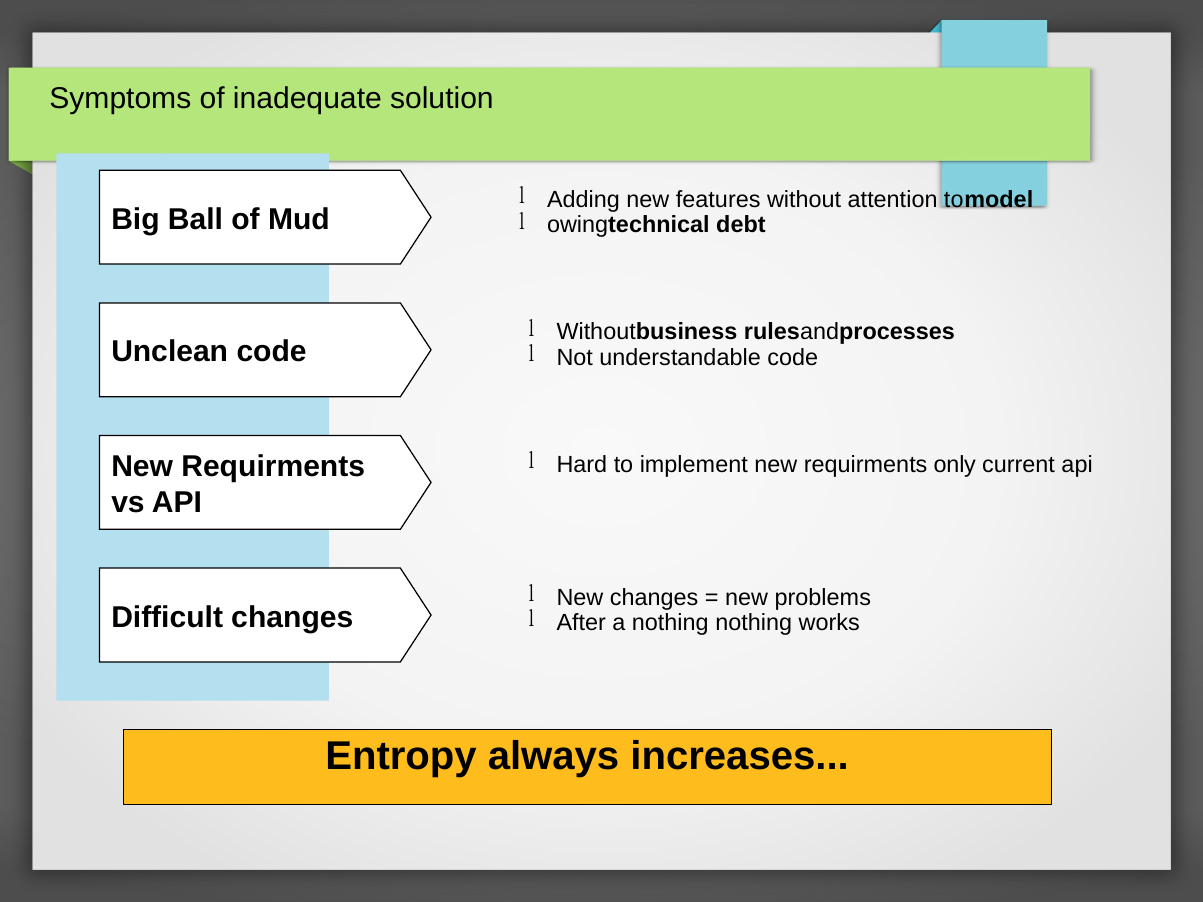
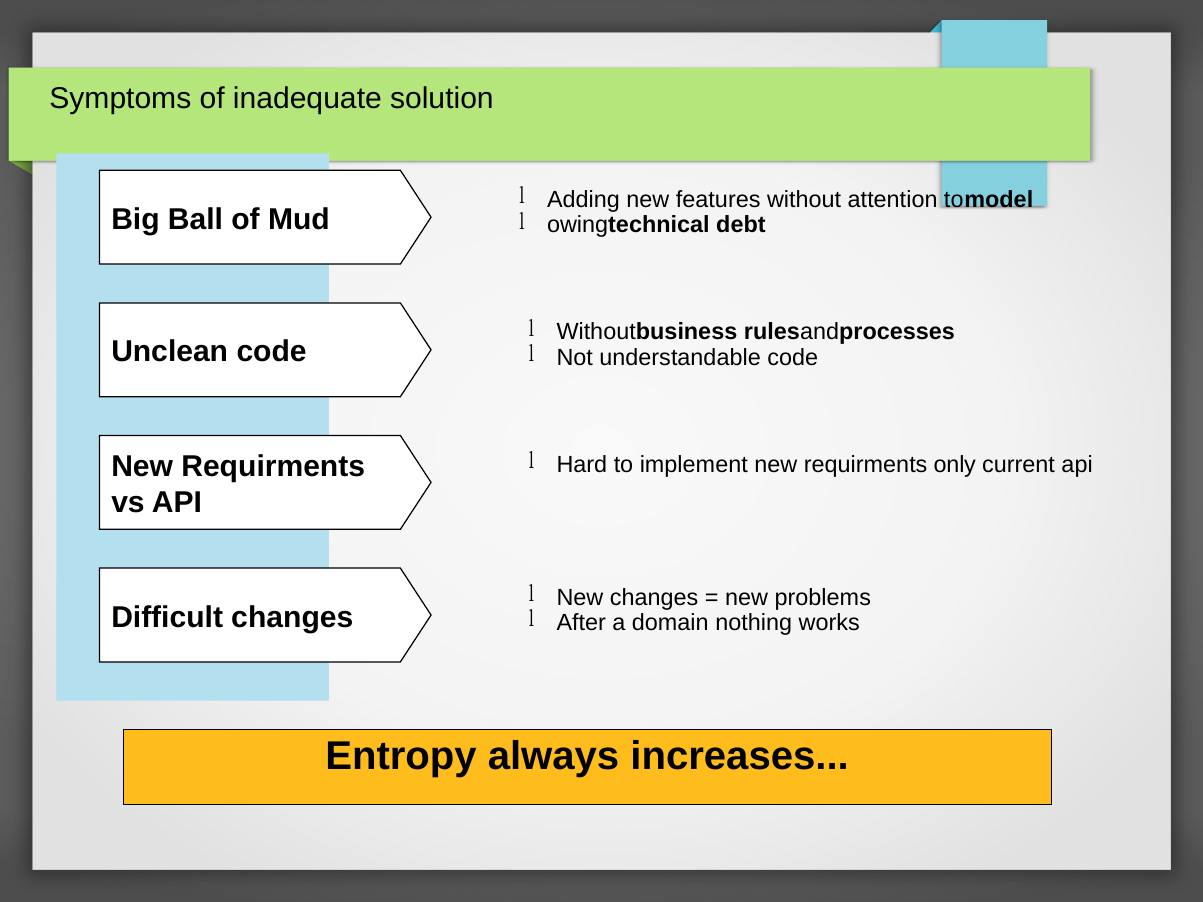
a nothing: nothing -> domain
